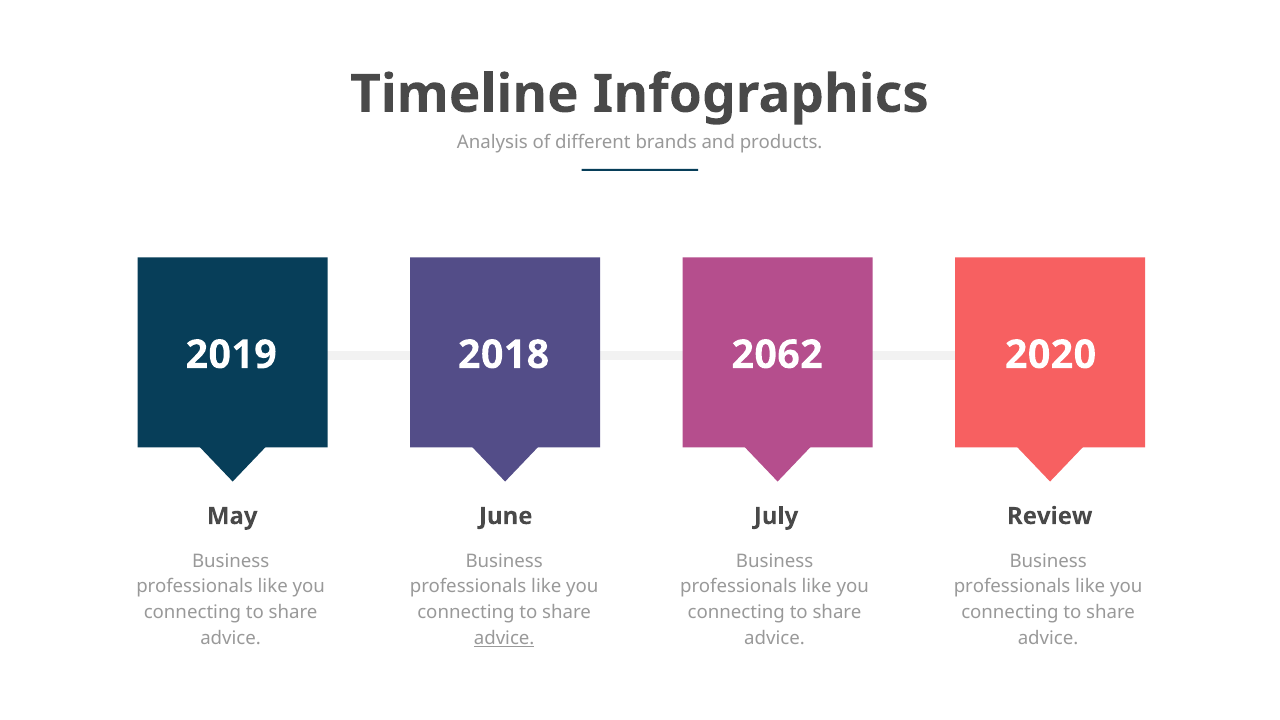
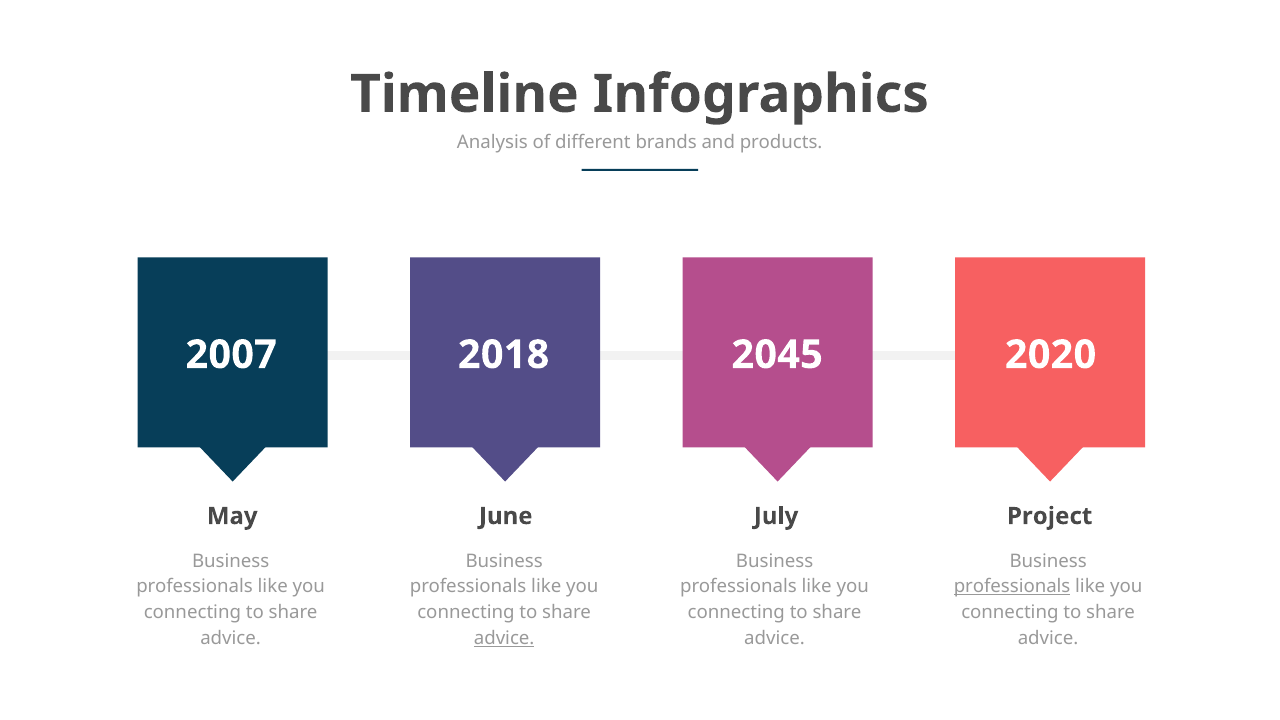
2019: 2019 -> 2007
2062: 2062 -> 2045
Review: Review -> Project
professionals at (1012, 587) underline: none -> present
